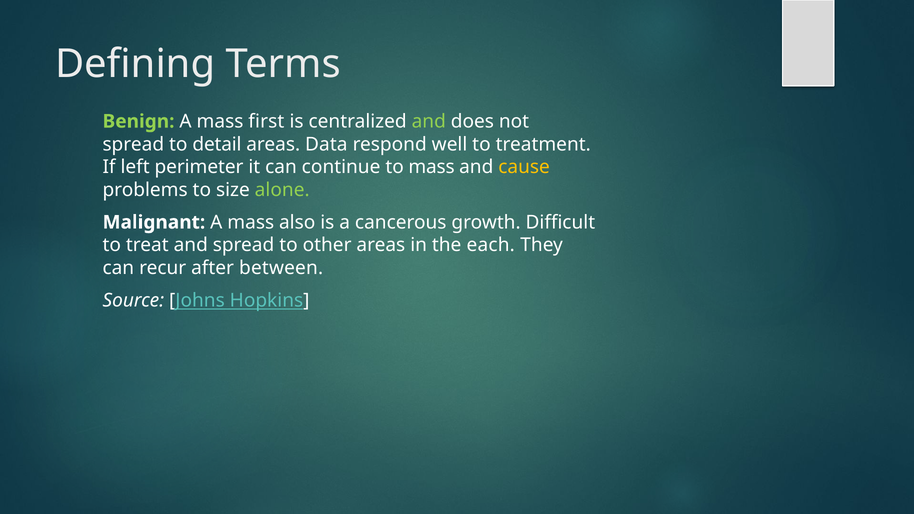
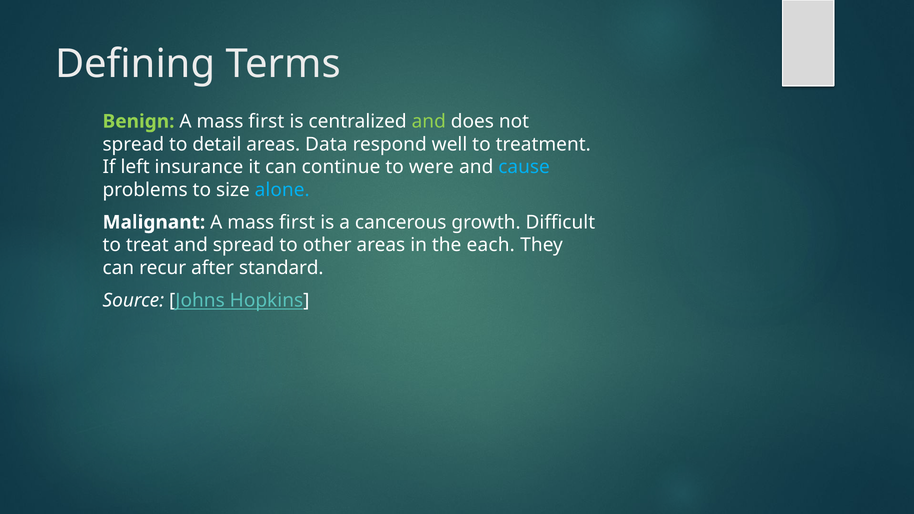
perimeter: perimeter -> insurance
to mass: mass -> were
cause colour: yellow -> light blue
alone colour: light green -> light blue
Malignant A mass also: also -> first
between: between -> standard
